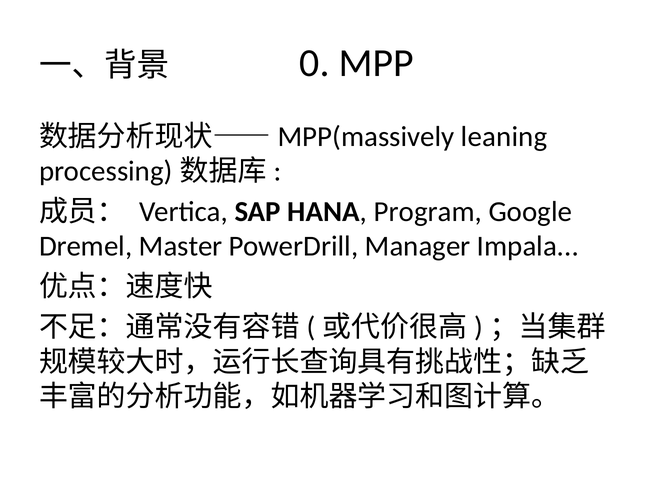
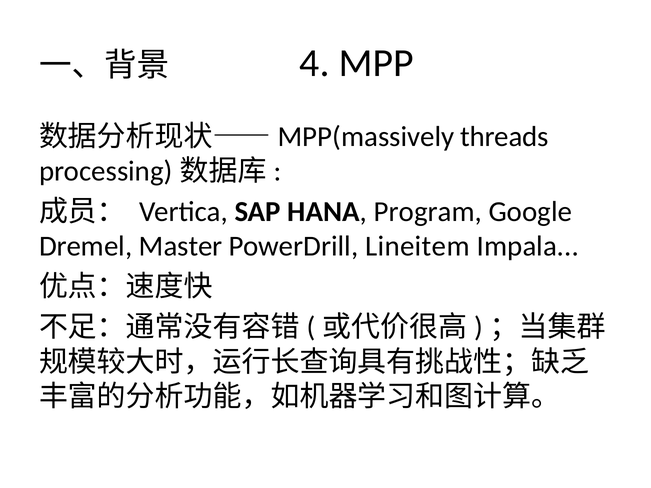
0: 0 -> 4
leaning: leaning -> threads
Manager: Manager -> Lineitem
